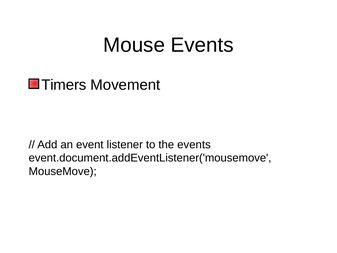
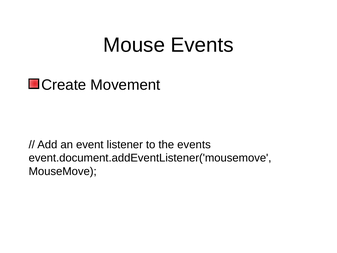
Timers: Timers -> Create
